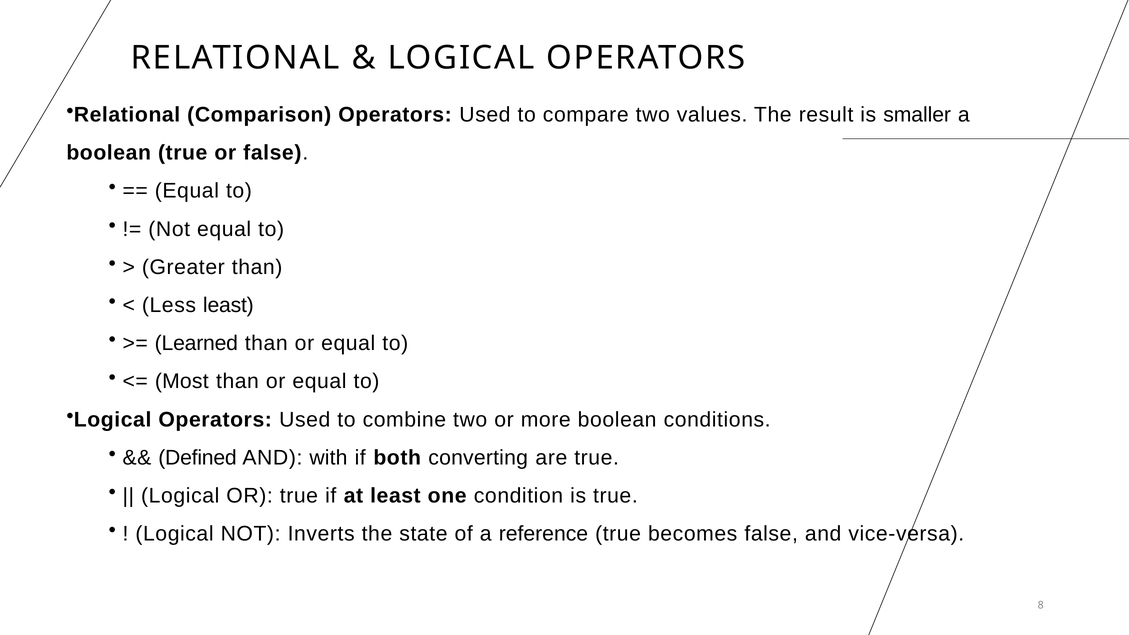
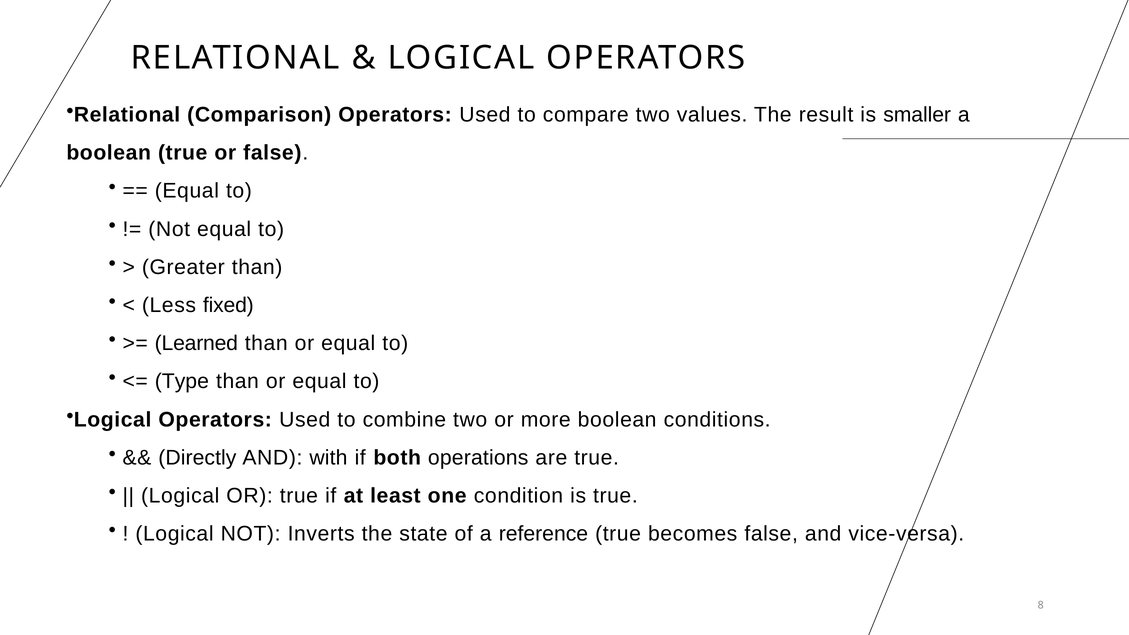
Less least: least -> fixed
Most: Most -> Type
Defined: Defined -> Directly
converting: converting -> operations
